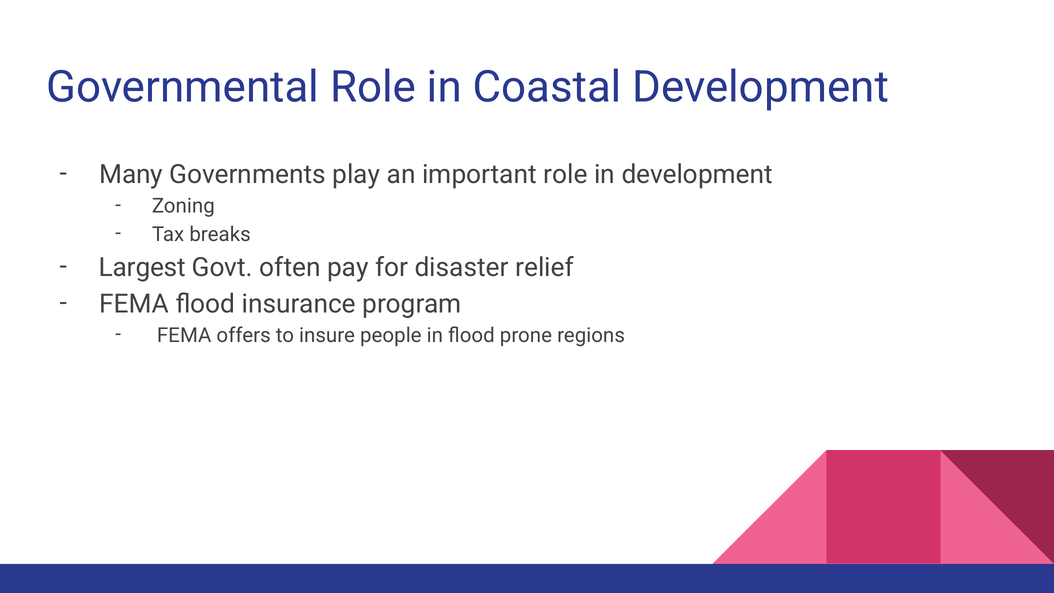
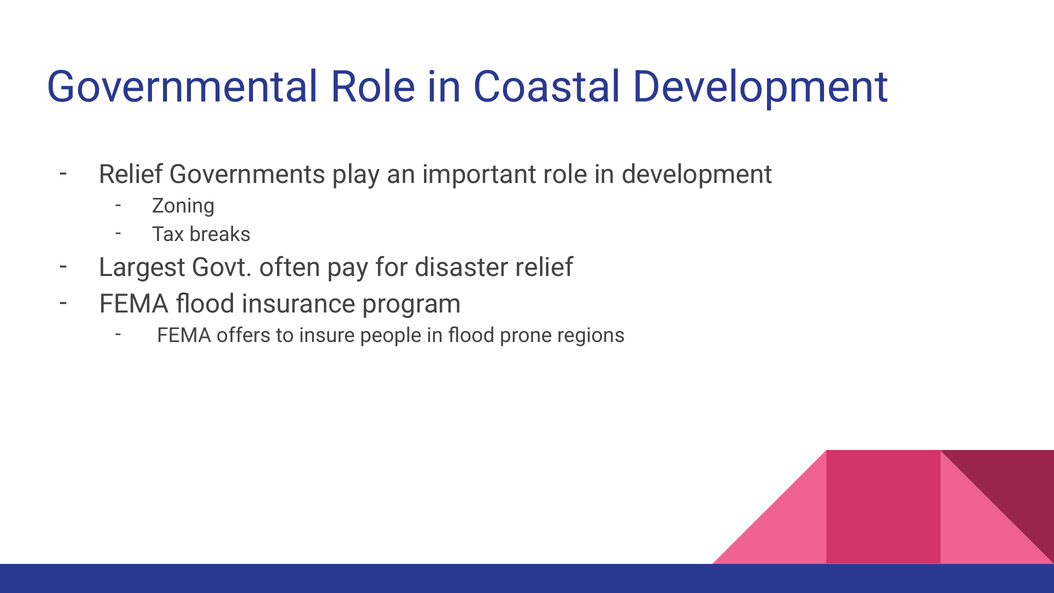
Many at (131, 175): Many -> Relief
